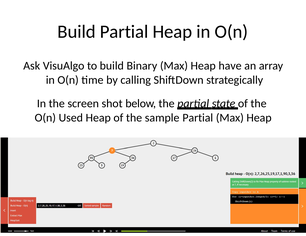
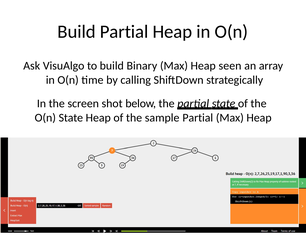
have: have -> seen
O(n Used: Used -> State
